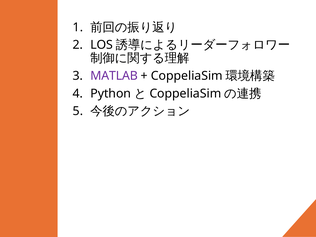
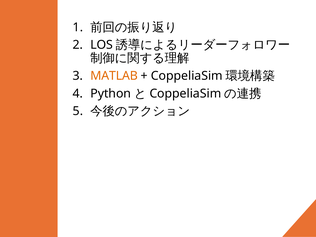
MATLAB colour: purple -> orange
